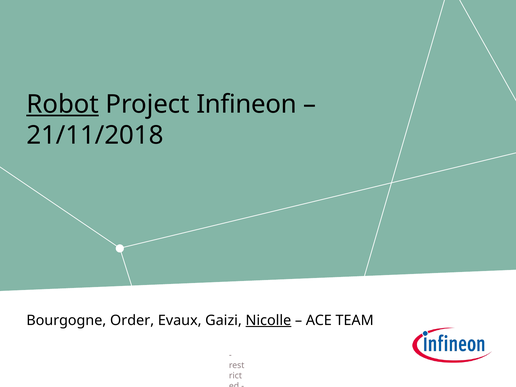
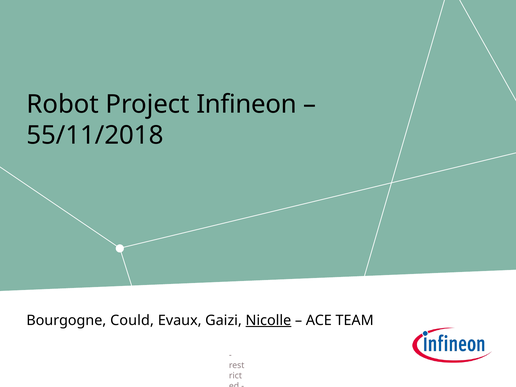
Robot underline: present -> none
21/11/2018: 21/11/2018 -> 55/11/2018
Order: Order -> Could
